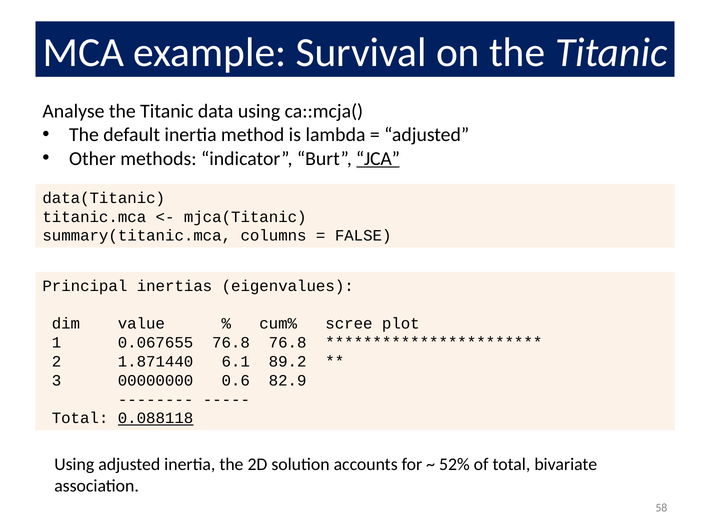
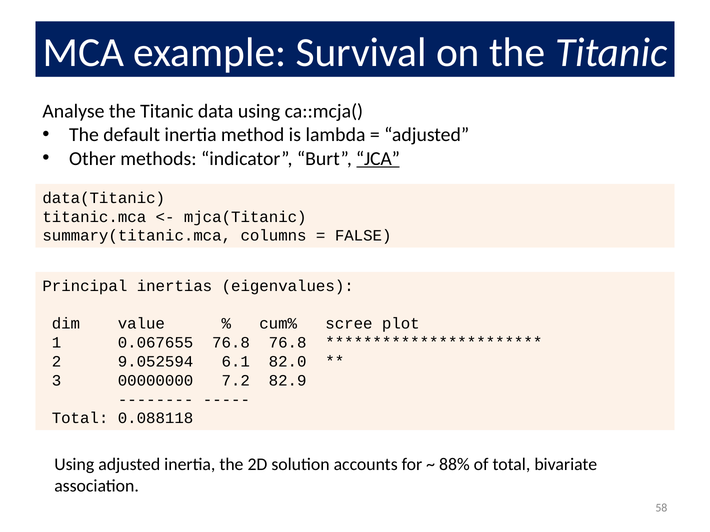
1.871440: 1.871440 -> 9.052594
89.2: 89.2 -> 82.0
0.6: 0.6 -> 7.2
0.088118 underline: present -> none
52%: 52% -> 88%
